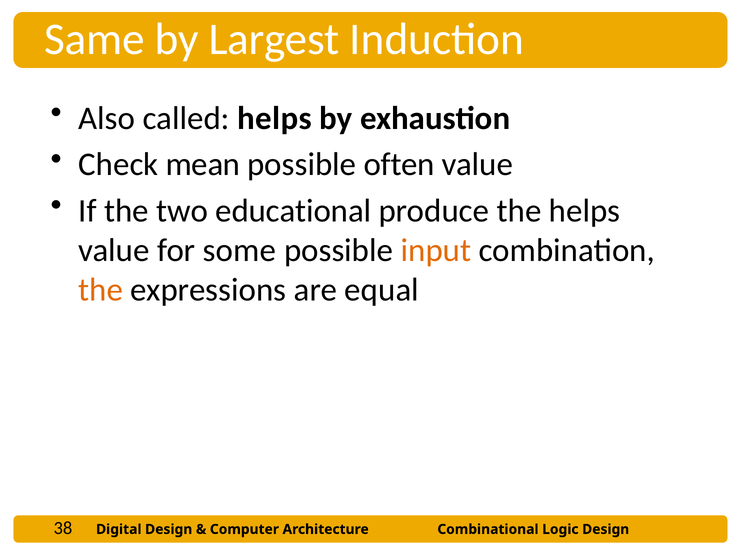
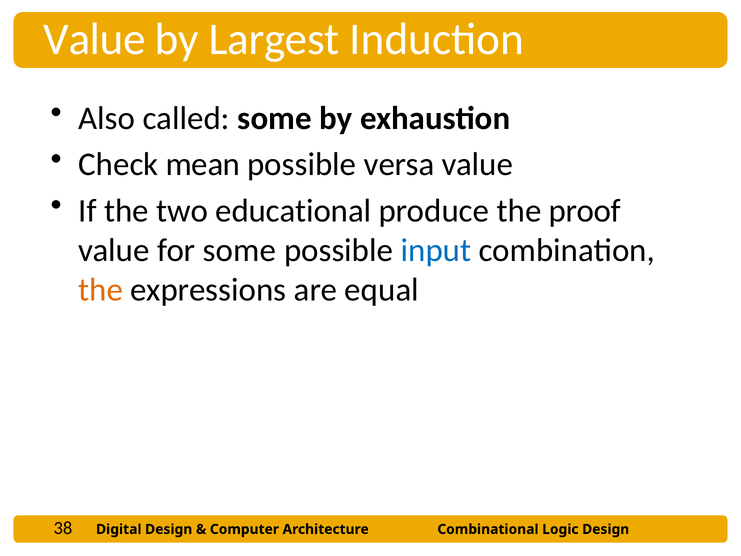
Same at (94, 40): Same -> Value
called helps: helps -> some
often: often -> versa
the helps: helps -> proof
input colour: orange -> blue
